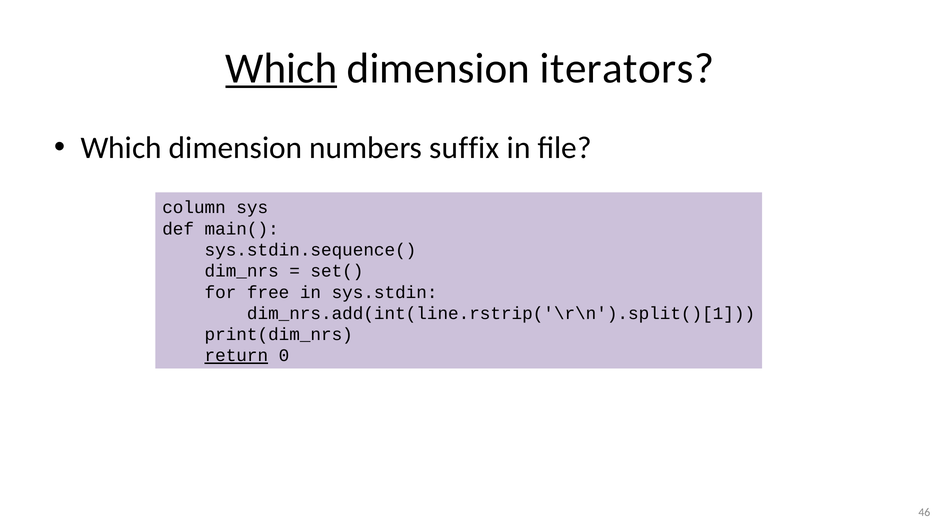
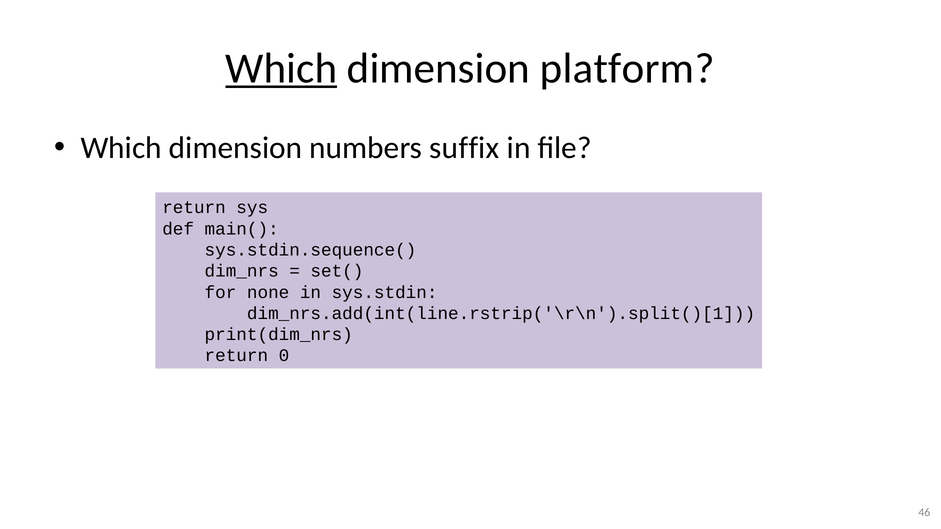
iterators: iterators -> platform
column at (194, 208): column -> return
free: free -> none
return at (236, 356) underline: present -> none
